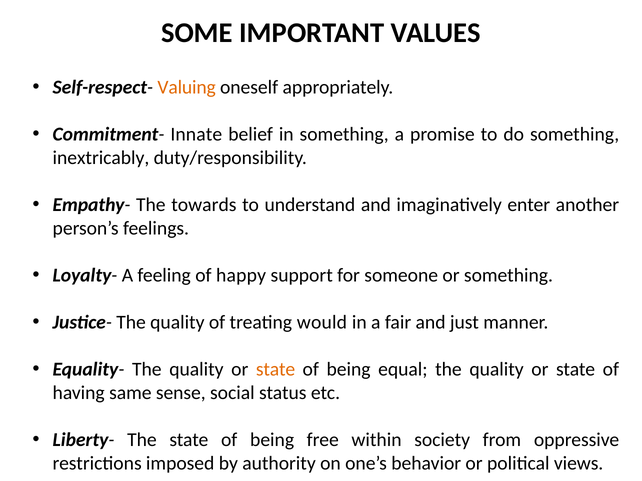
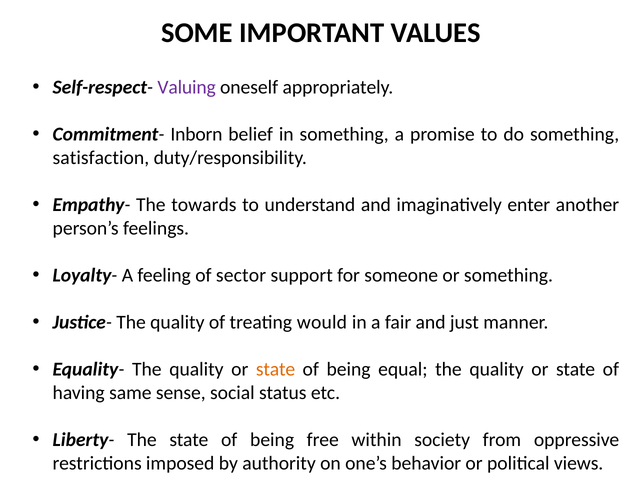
Valuing colour: orange -> purple
Innate: Innate -> Inborn
inextricably: inextricably -> satisfaction
happy: happy -> sector
